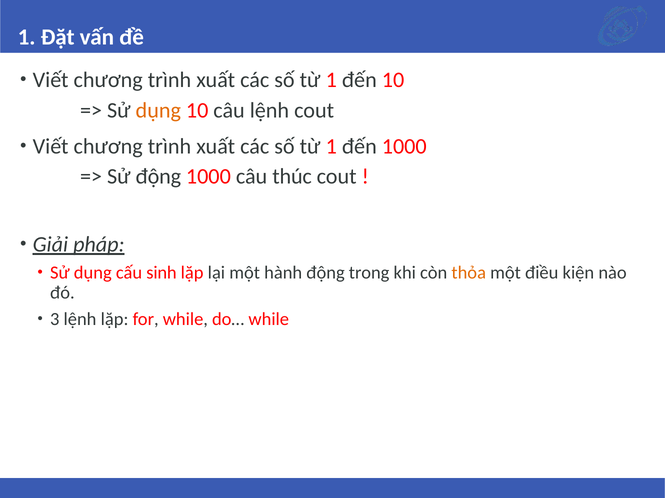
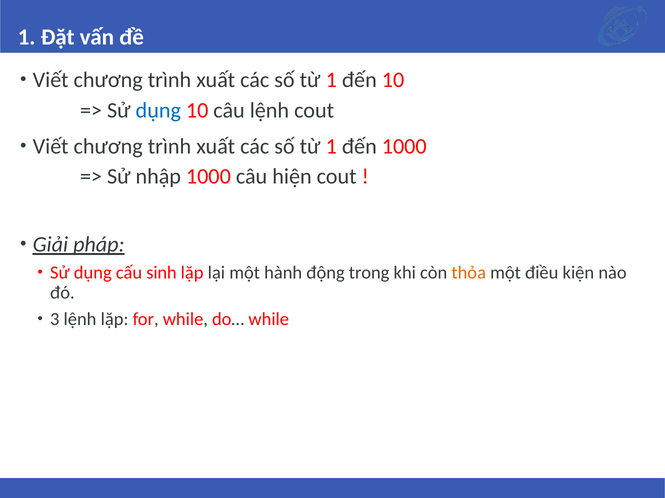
dụng at (158, 110) colour: orange -> blue
Sử động: động -> nhập
thúc: thúc -> hiện
